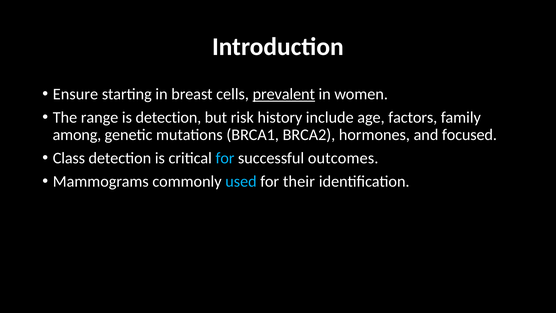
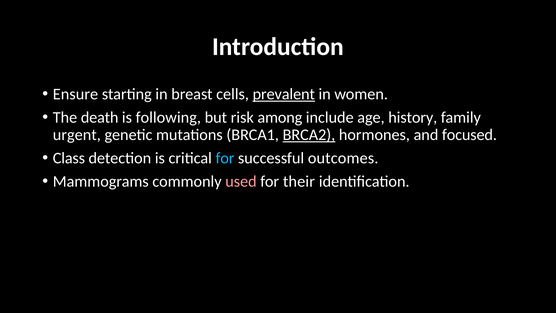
range: range -> death
is detection: detection -> following
history: history -> among
factors: factors -> history
among: among -> urgent
BRCA2 underline: none -> present
used colour: light blue -> pink
